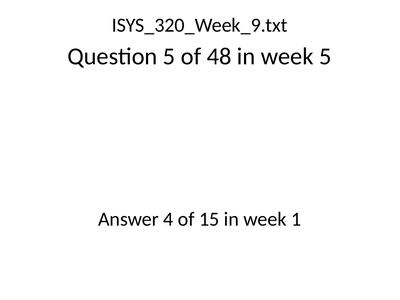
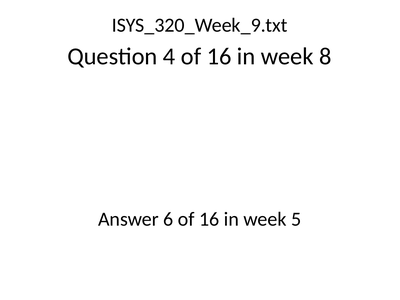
Question 5: 5 -> 4
48 at (219, 57): 48 -> 16
week 5: 5 -> 8
4: 4 -> 6
15 at (209, 219): 15 -> 16
1: 1 -> 5
